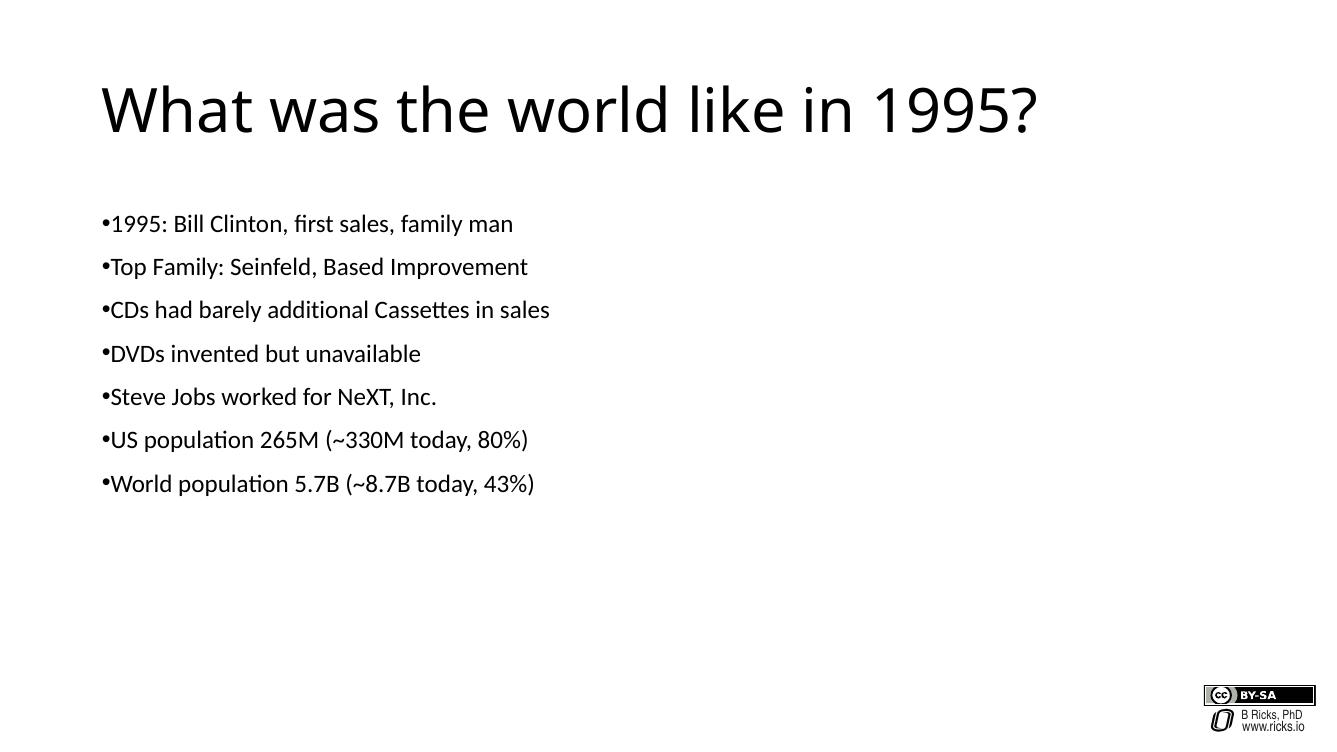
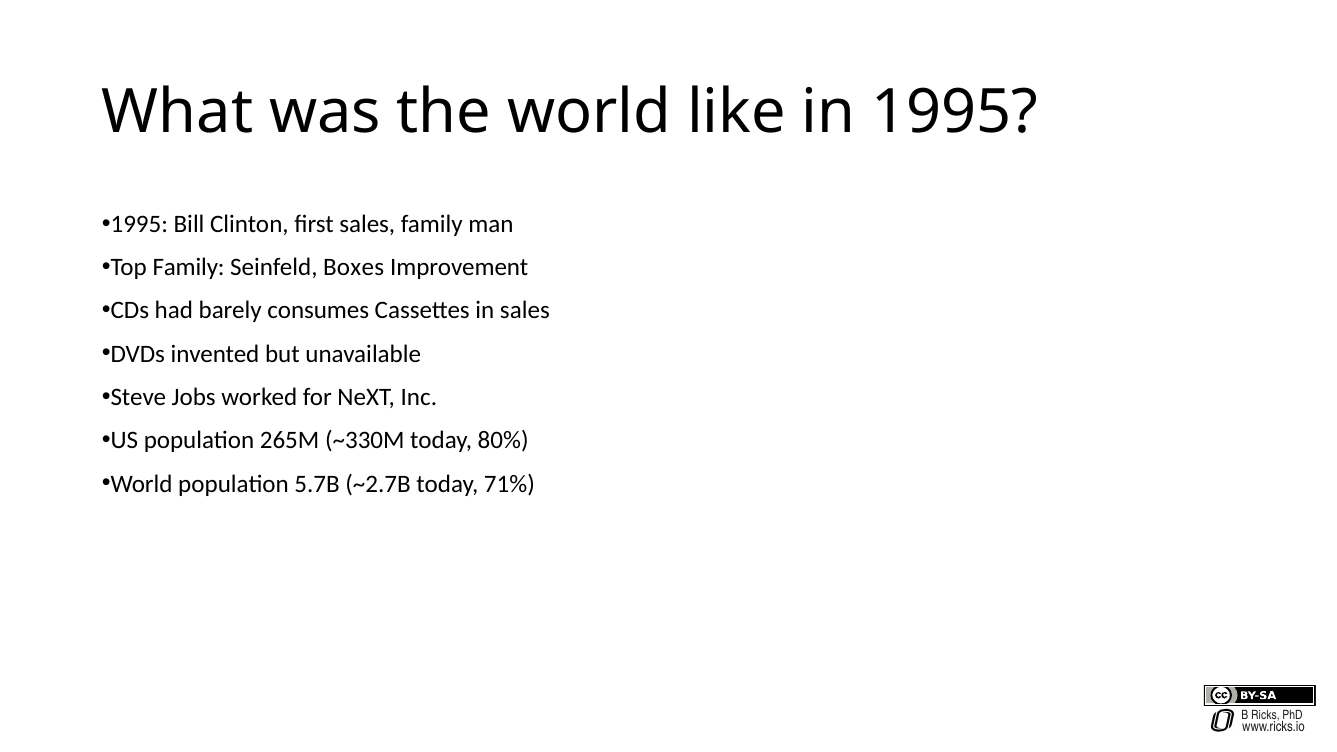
Based: Based -> Boxes
additional: additional -> consumes
~8.7B: ~8.7B -> ~2.7B
43%: 43% -> 71%
